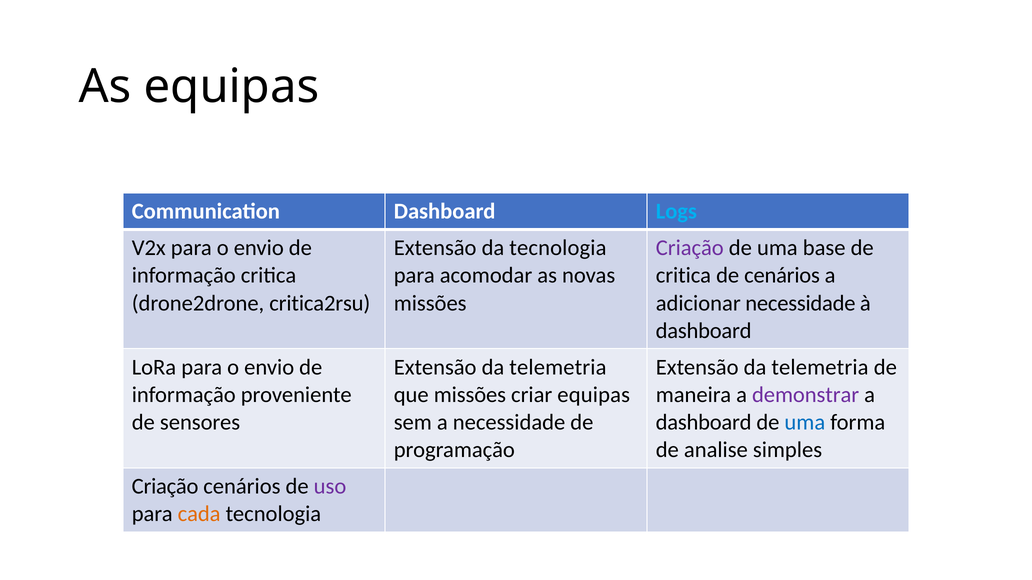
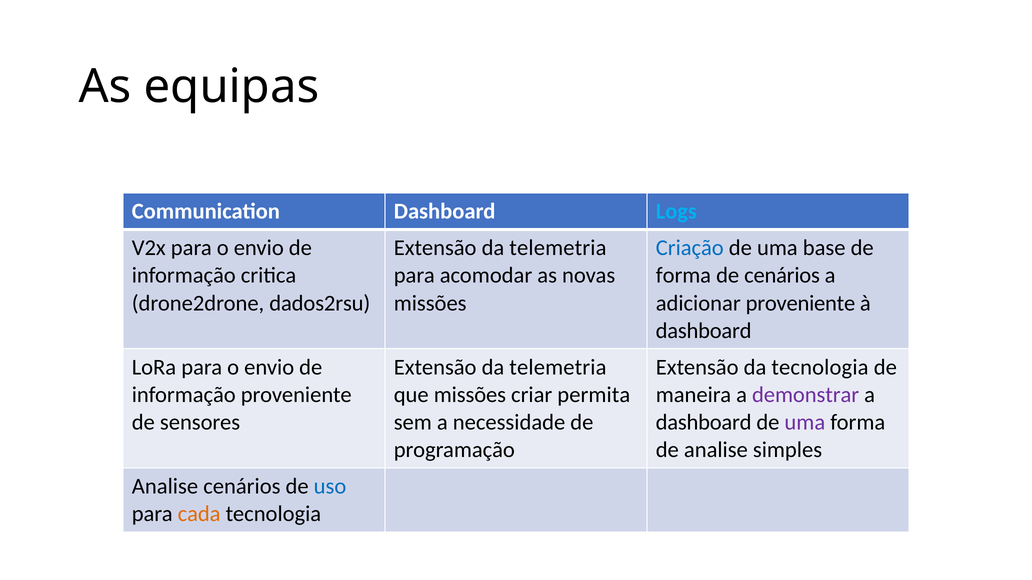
tecnologia at (558, 248): tecnologia -> telemetria
Criação at (690, 248) colour: purple -> blue
critica at (683, 276): critica -> forma
critica2rsu: critica2rsu -> dados2rsu
adicionar necessidade: necessidade -> proveniente
telemetria at (820, 367): telemetria -> tecnologia
criar equipas: equipas -> permita
uma at (805, 423) colour: blue -> purple
Criação at (165, 487): Criação -> Analise
uso colour: purple -> blue
